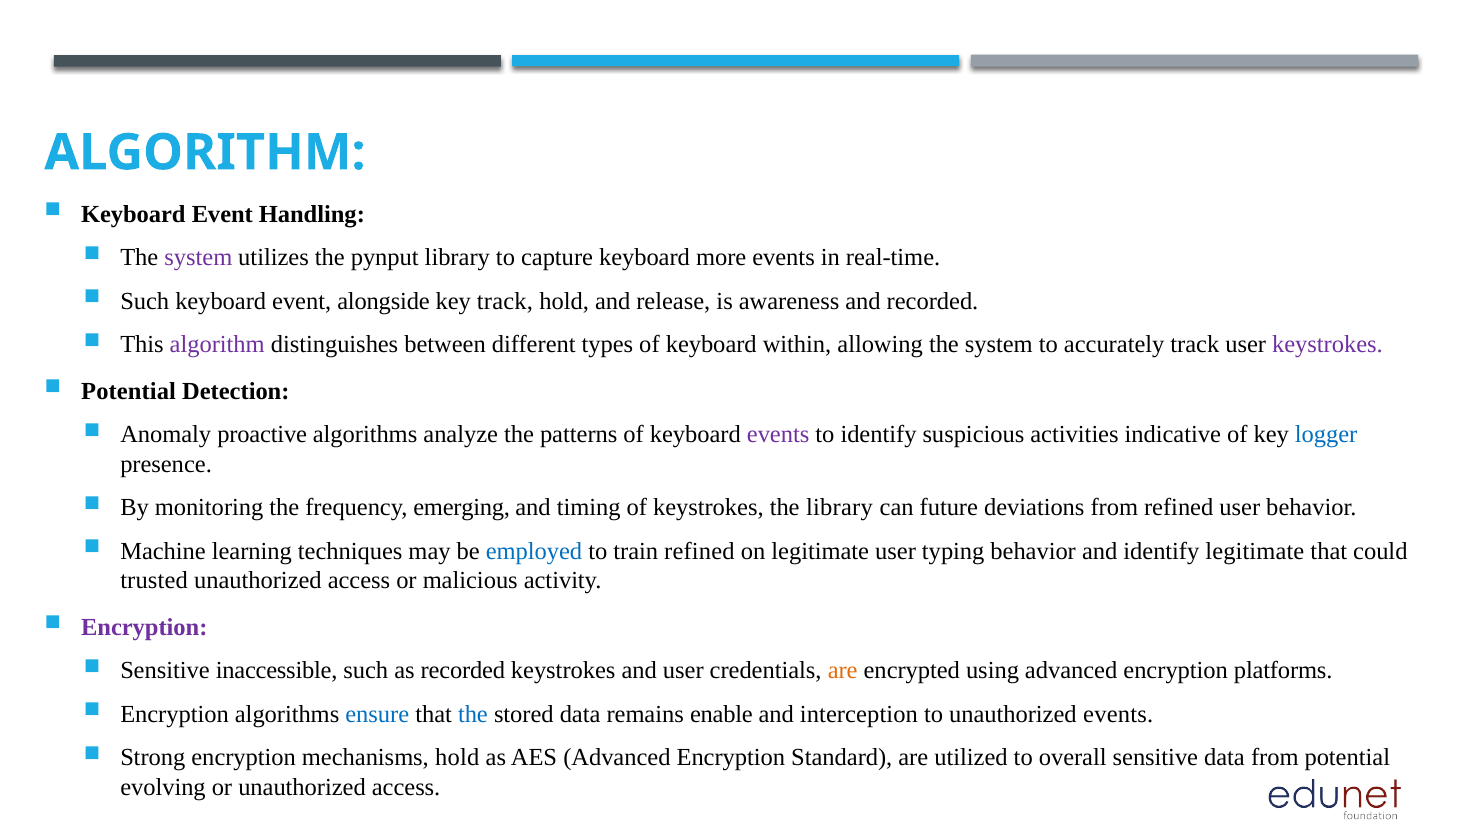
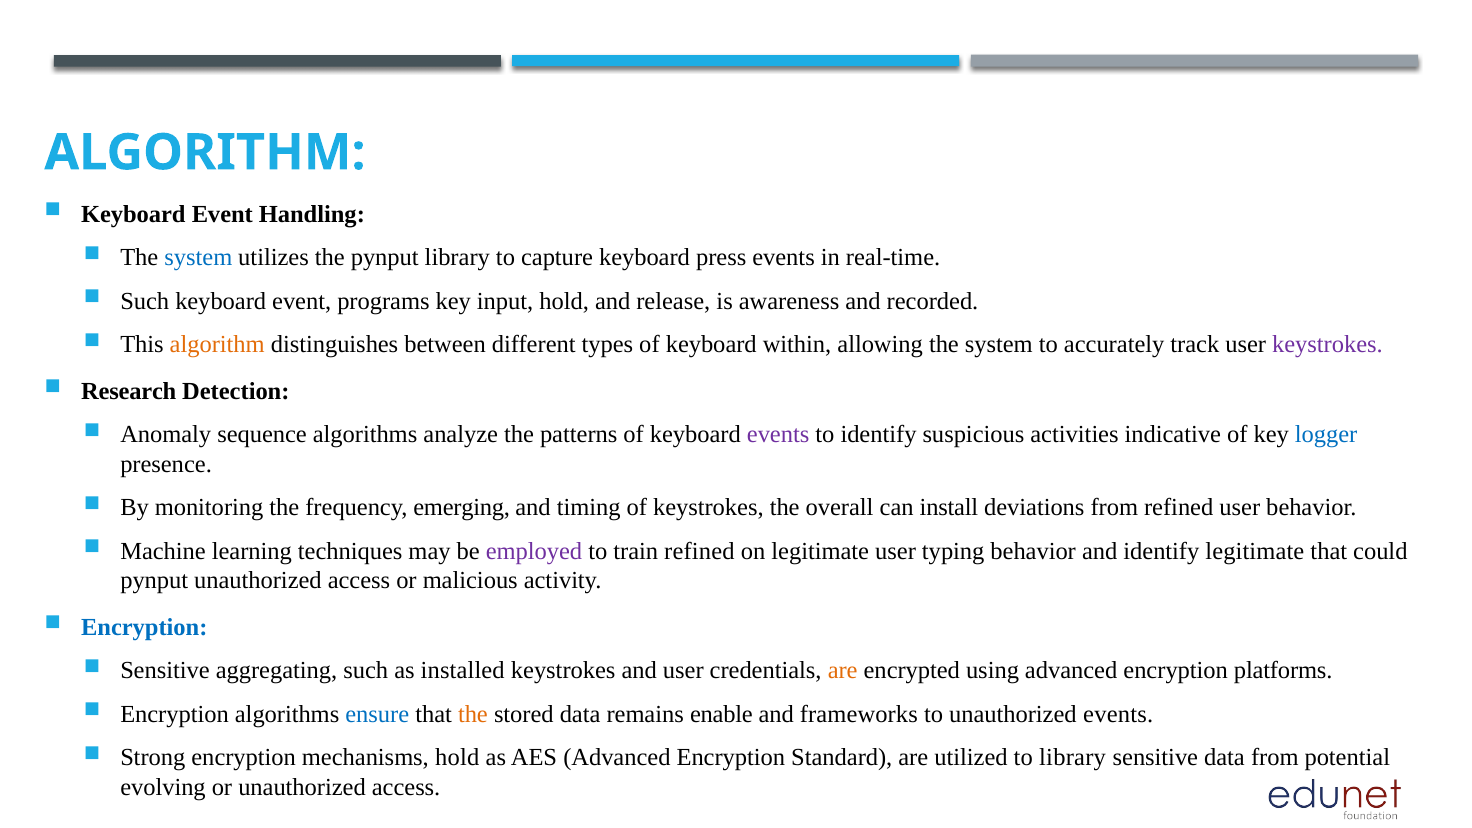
system at (198, 258) colour: purple -> blue
more: more -> press
alongside: alongside -> programs
key track: track -> input
algorithm at (217, 345) colour: purple -> orange
Potential at (129, 391): Potential -> Research
proactive: proactive -> sequence
the library: library -> overall
future: future -> install
employed colour: blue -> purple
trusted at (154, 581): trusted -> pynput
Encryption at (144, 627) colour: purple -> blue
inaccessible: inaccessible -> aggregating
as recorded: recorded -> installed
the at (473, 714) colour: blue -> orange
interception: interception -> frameworks
to overall: overall -> library
